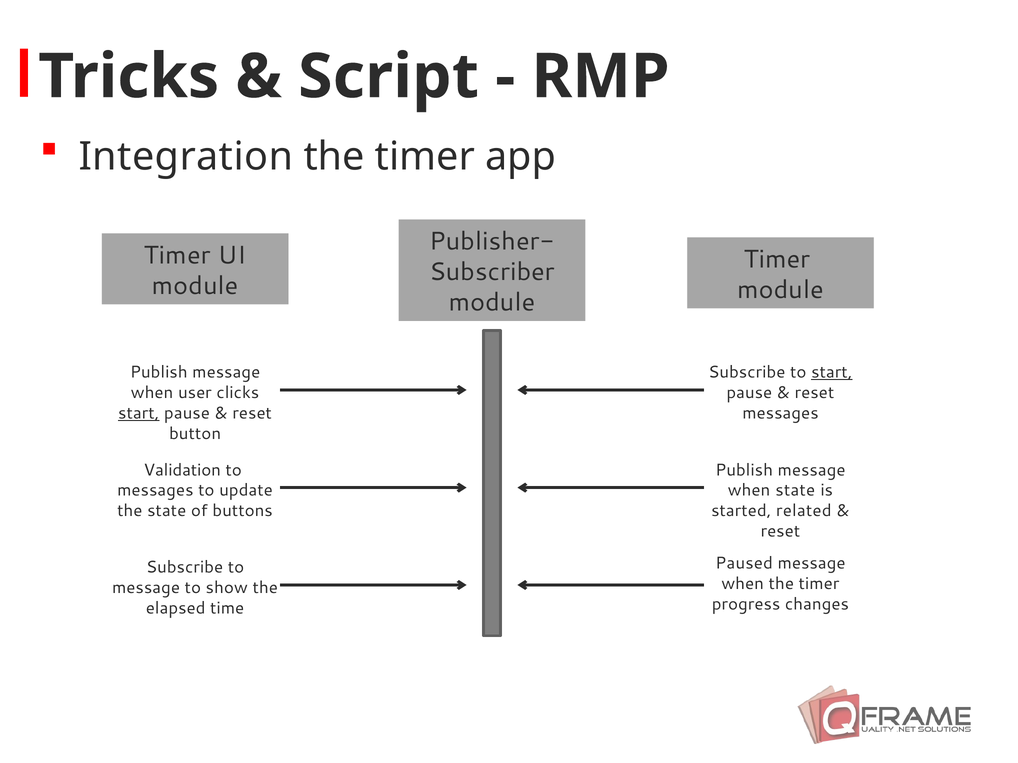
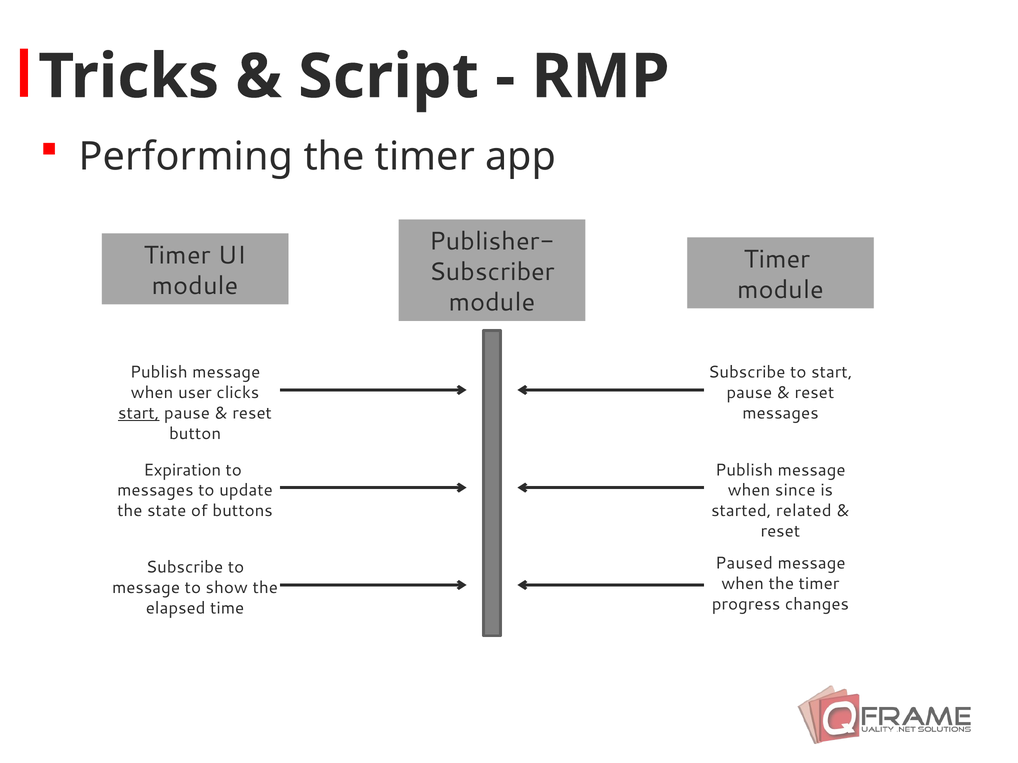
Integration: Integration -> Performing
start at (832, 373) underline: present -> none
Validation: Validation -> Expiration
when state: state -> since
